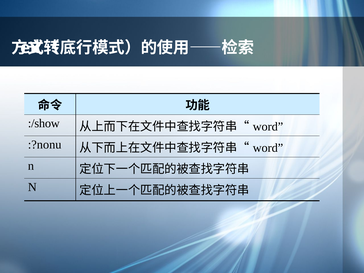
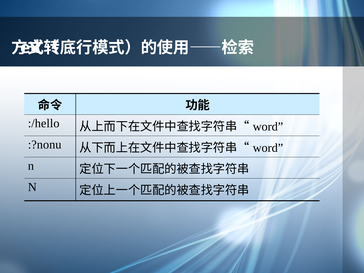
:/show: :/show -> :/hello
